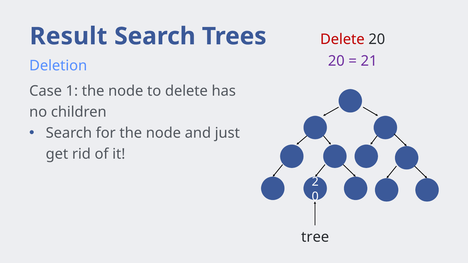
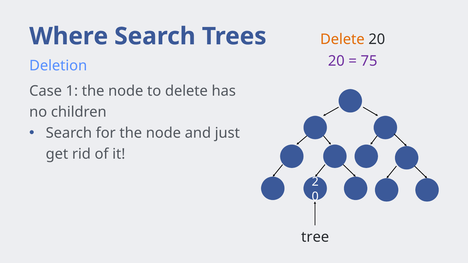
Result: Result -> Where
Delete at (342, 40) colour: red -> orange
21: 21 -> 75
